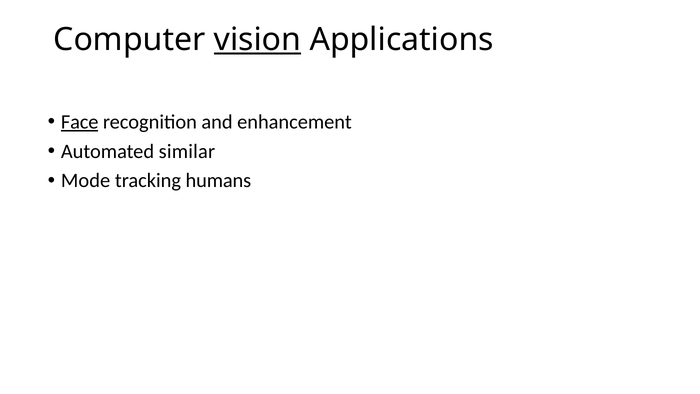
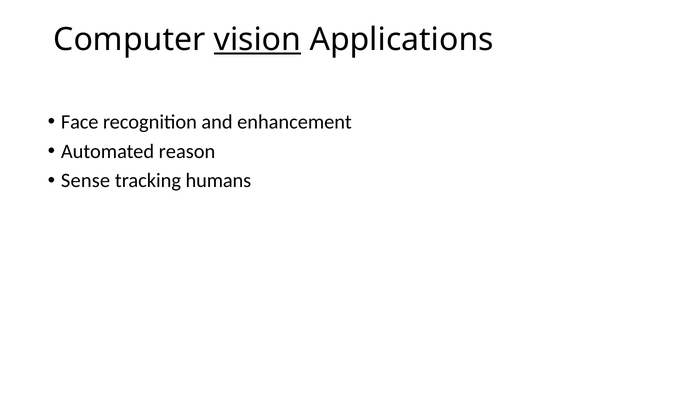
Face underline: present -> none
similar: similar -> reason
Mode: Mode -> Sense
